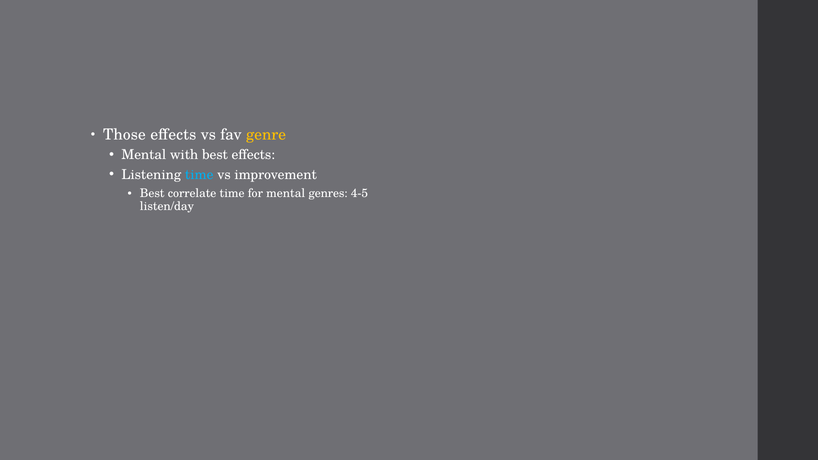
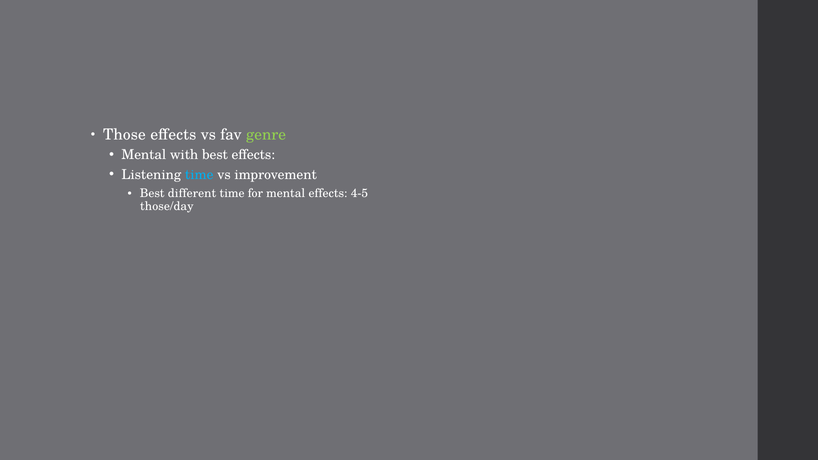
genre colour: yellow -> light green
correlate: correlate -> different
mental genres: genres -> effects
listen/day: listen/day -> those/day
